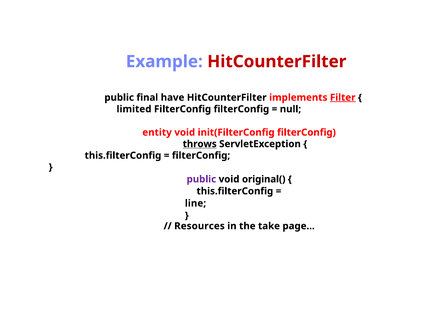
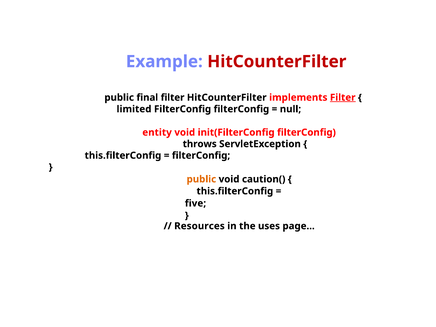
final have: have -> filter
throws underline: present -> none
public at (201, 179) colour: purple -> orange
original(: original( -> caution(
line: line -> five
take: take -> uses
